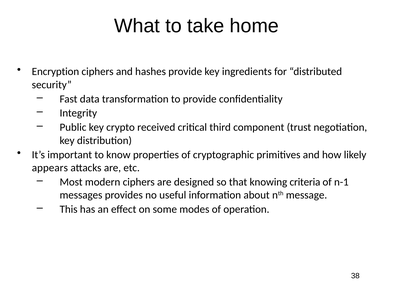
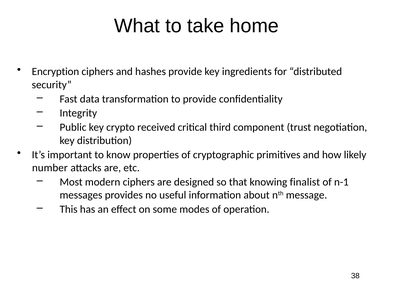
appears: appears -> number
criteria: criteria -> finalist
